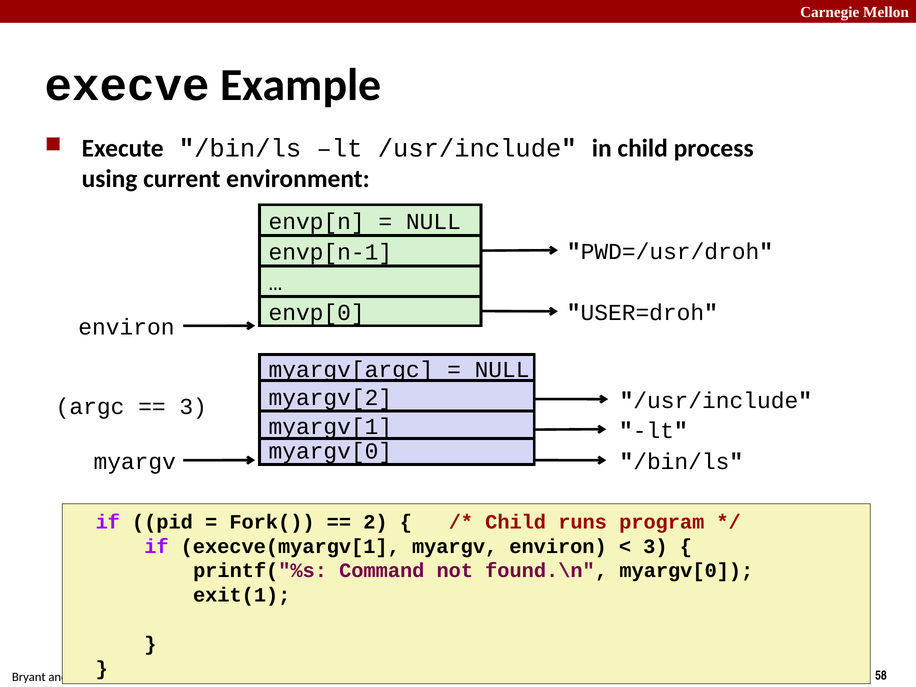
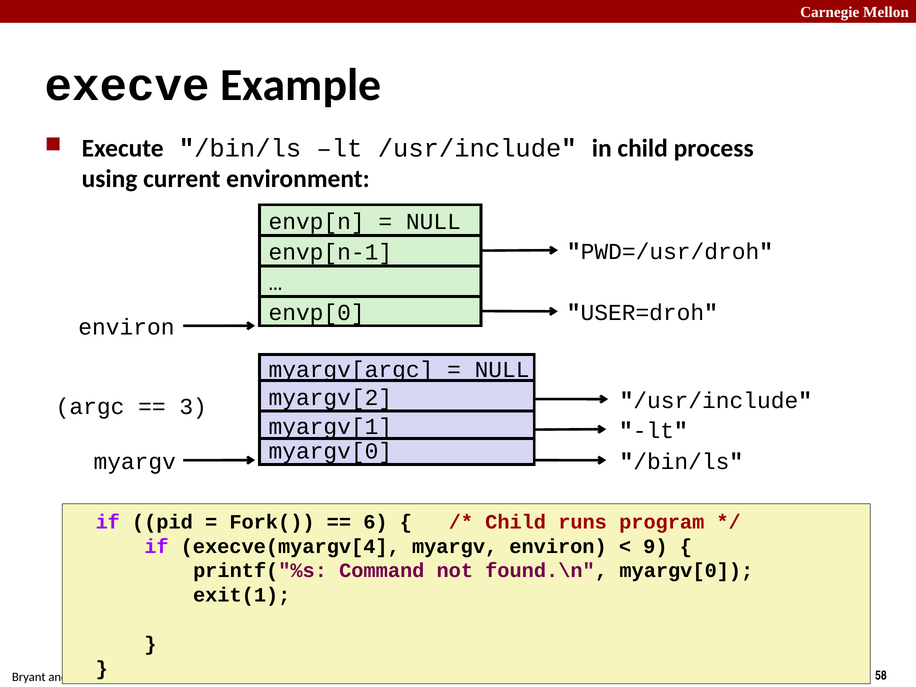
2: 2 -> 6
execve(myargv[1: execve(myargv[1 -> execve(myargv[4
3 at (655, 546): 3 -> 9
